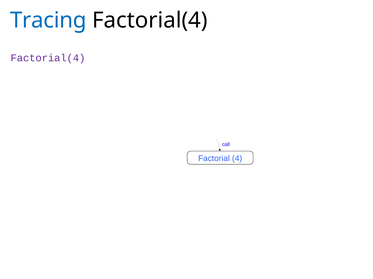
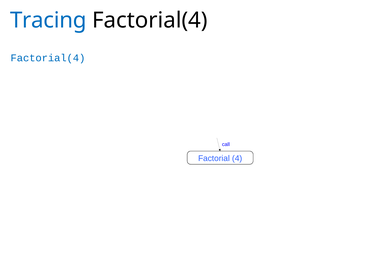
Factorial(4 at (48, 58) colour: purple -> blue
